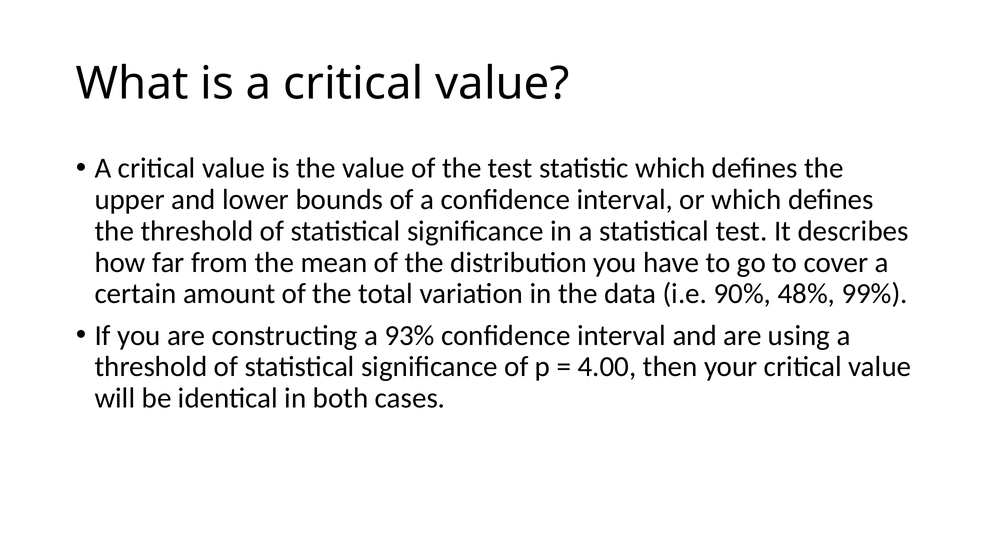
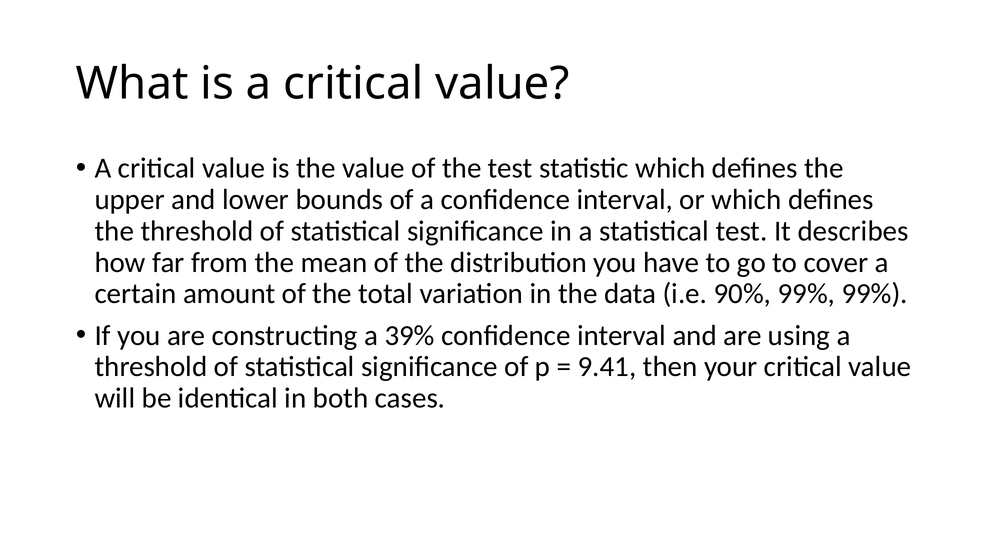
90% 48%: 48% -> 99%
93%: 93% -> 39%
4.00: 4.00 -> 9.41
